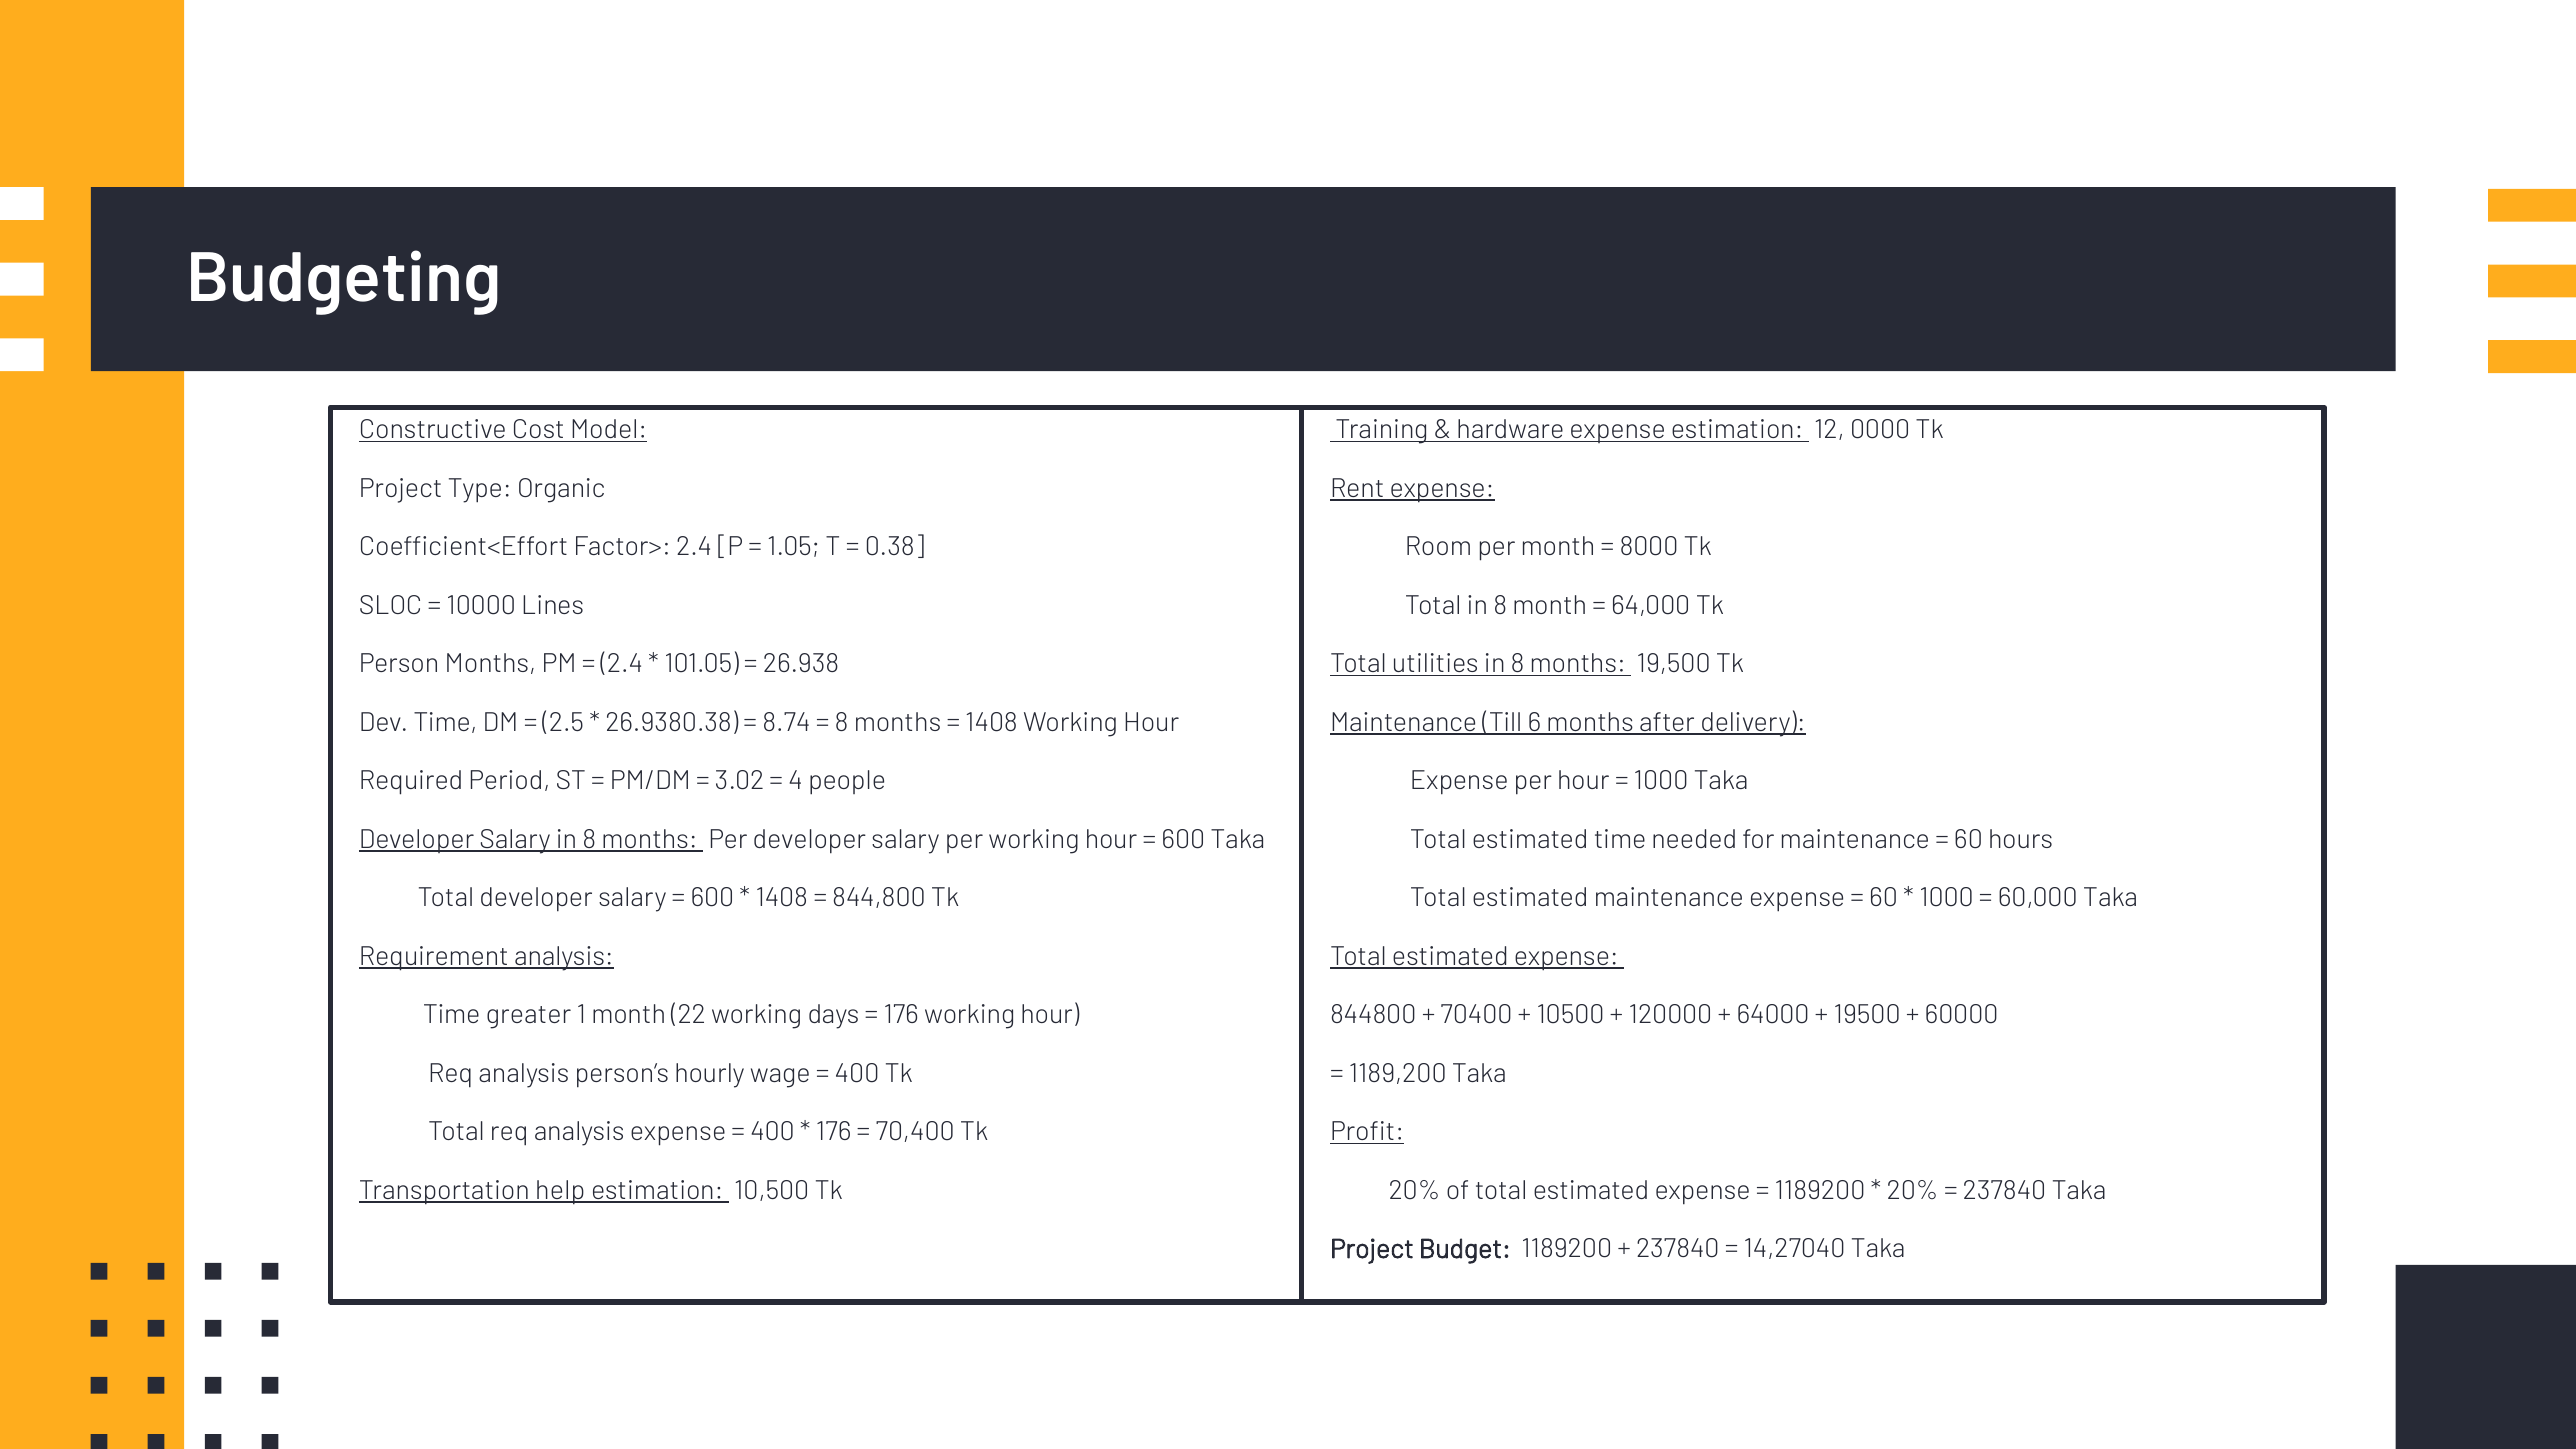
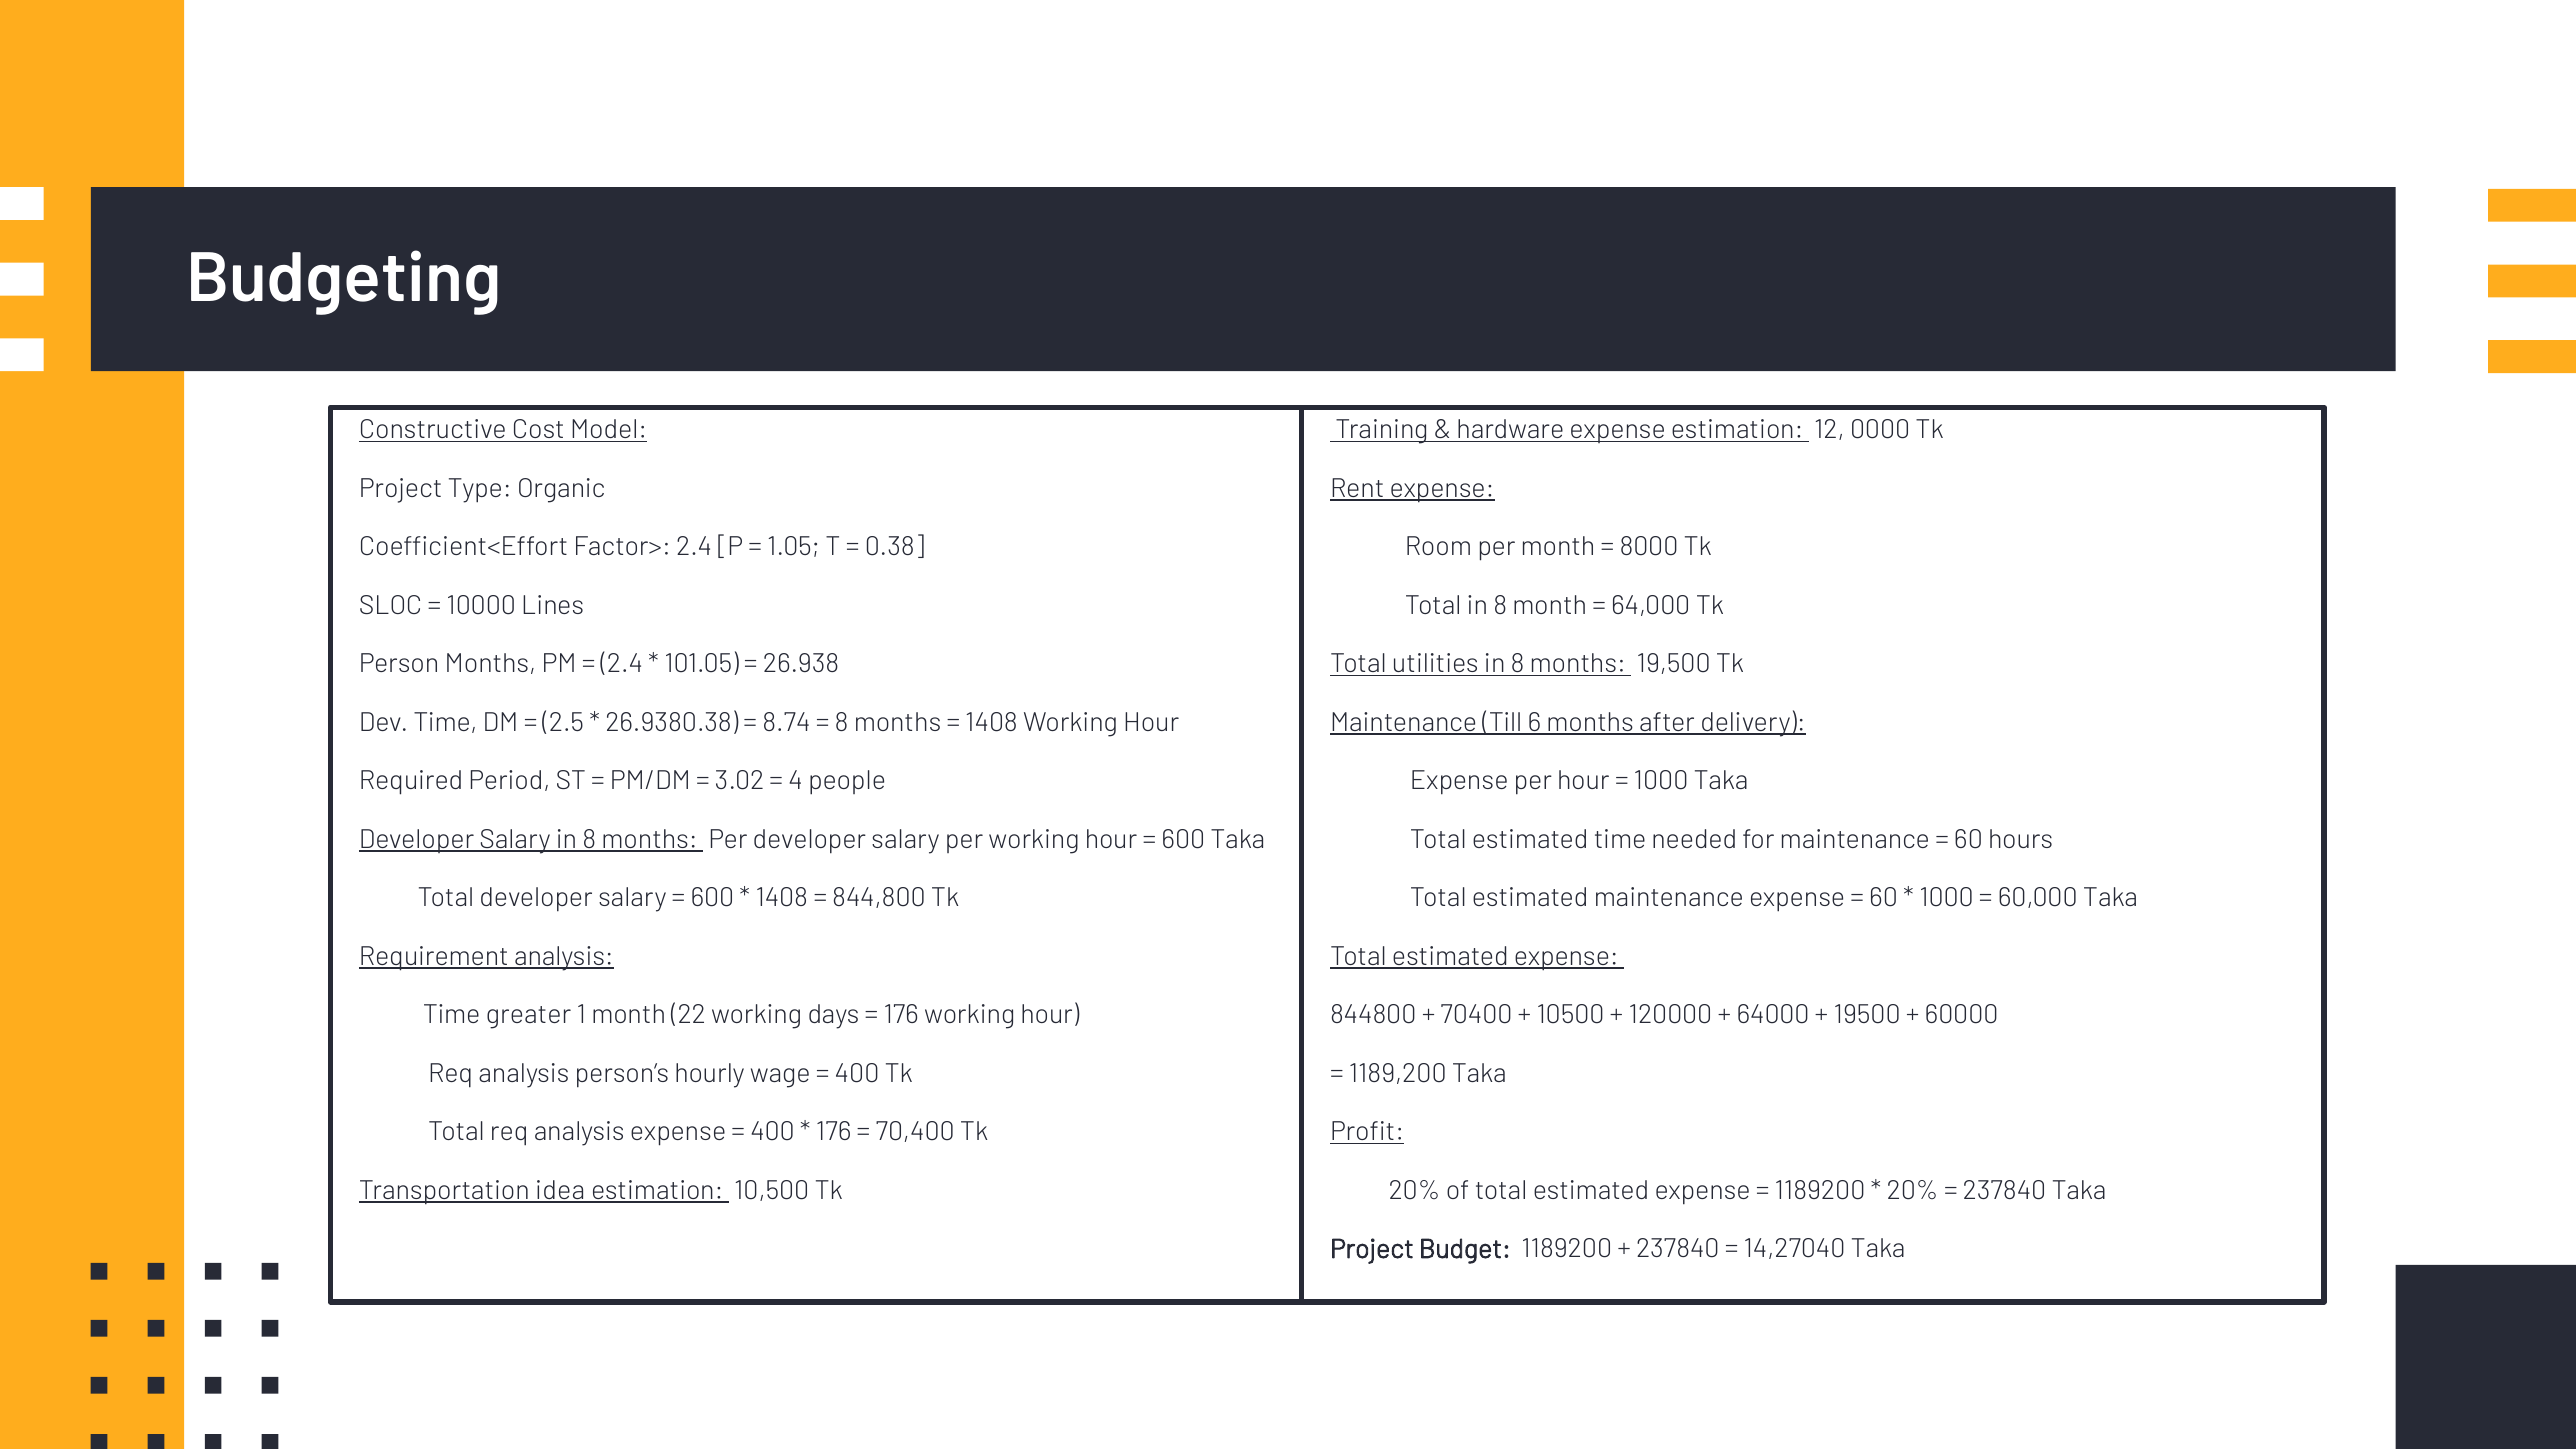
help: help -> idea
